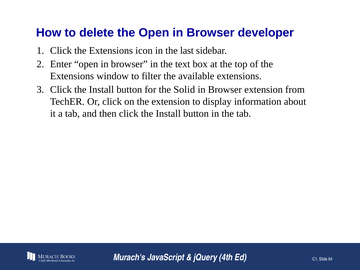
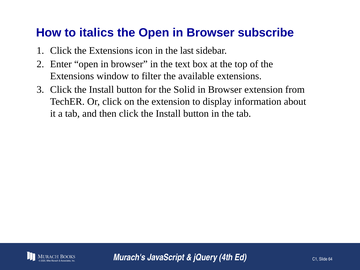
delete: delete -> italics
developer: developer -> subscribe
